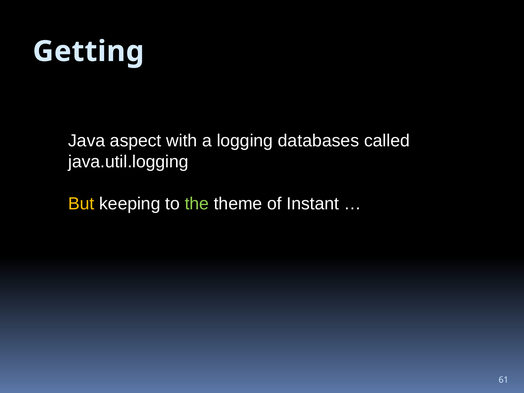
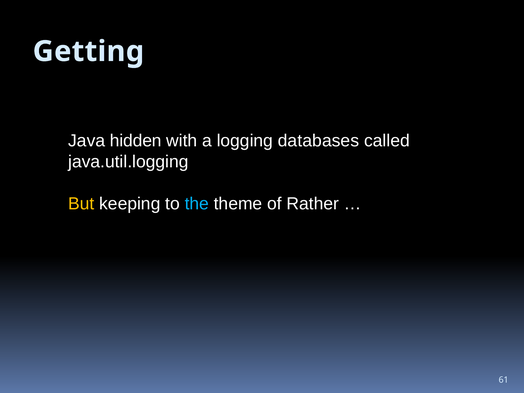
aspect: aspect -> hidden
the colour: light green -> light blue
Instant: Instant -> Rather
